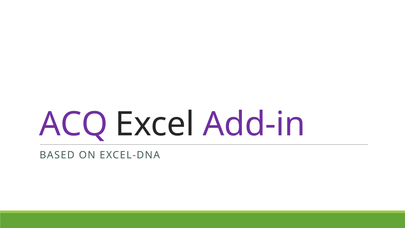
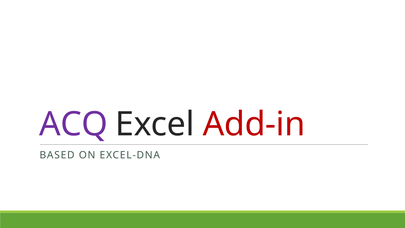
Add-in colour: purple -> red
